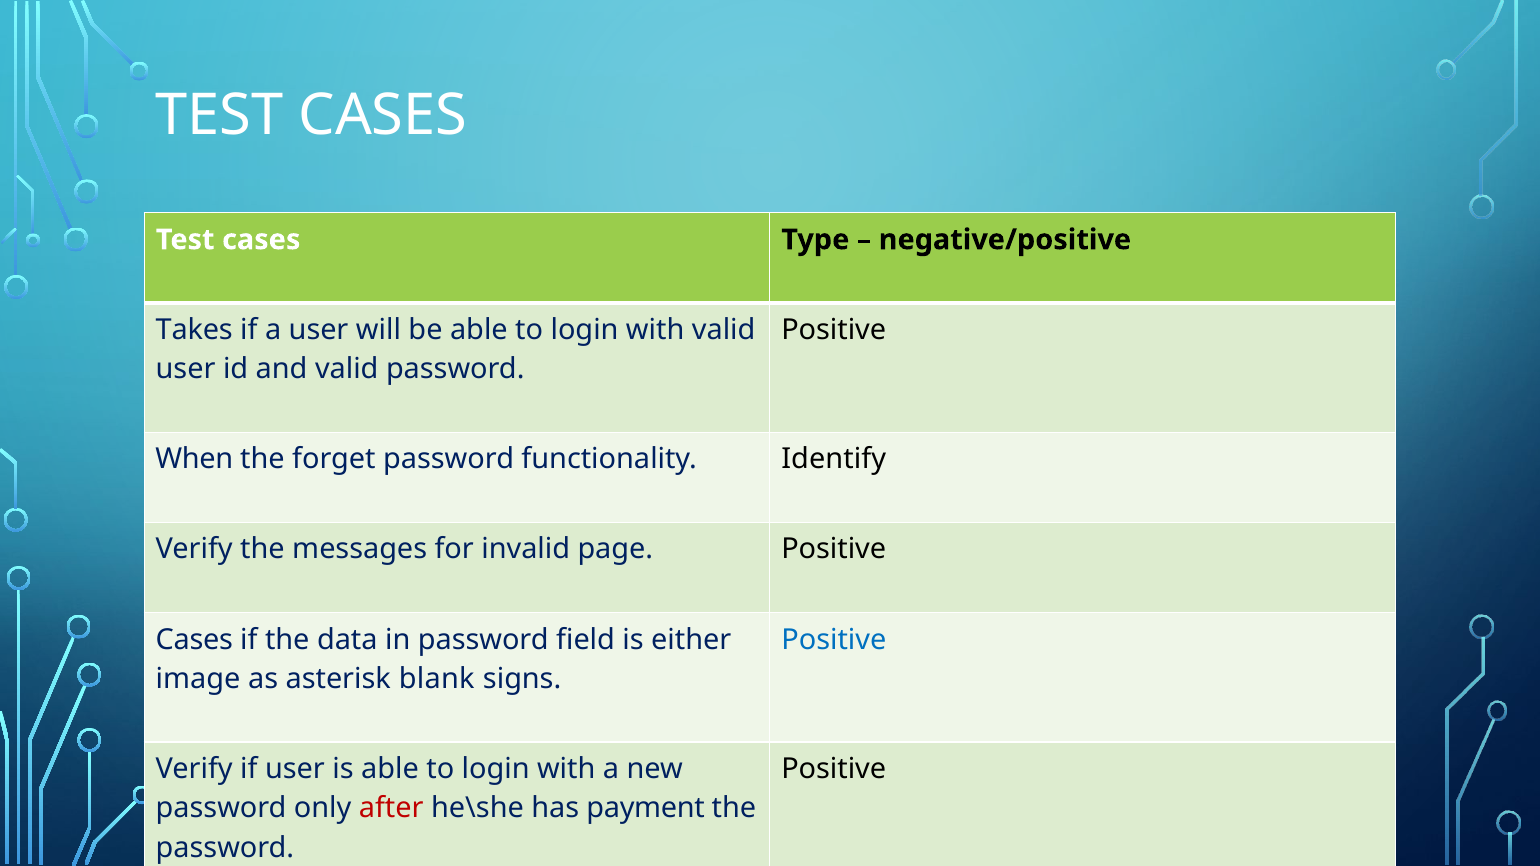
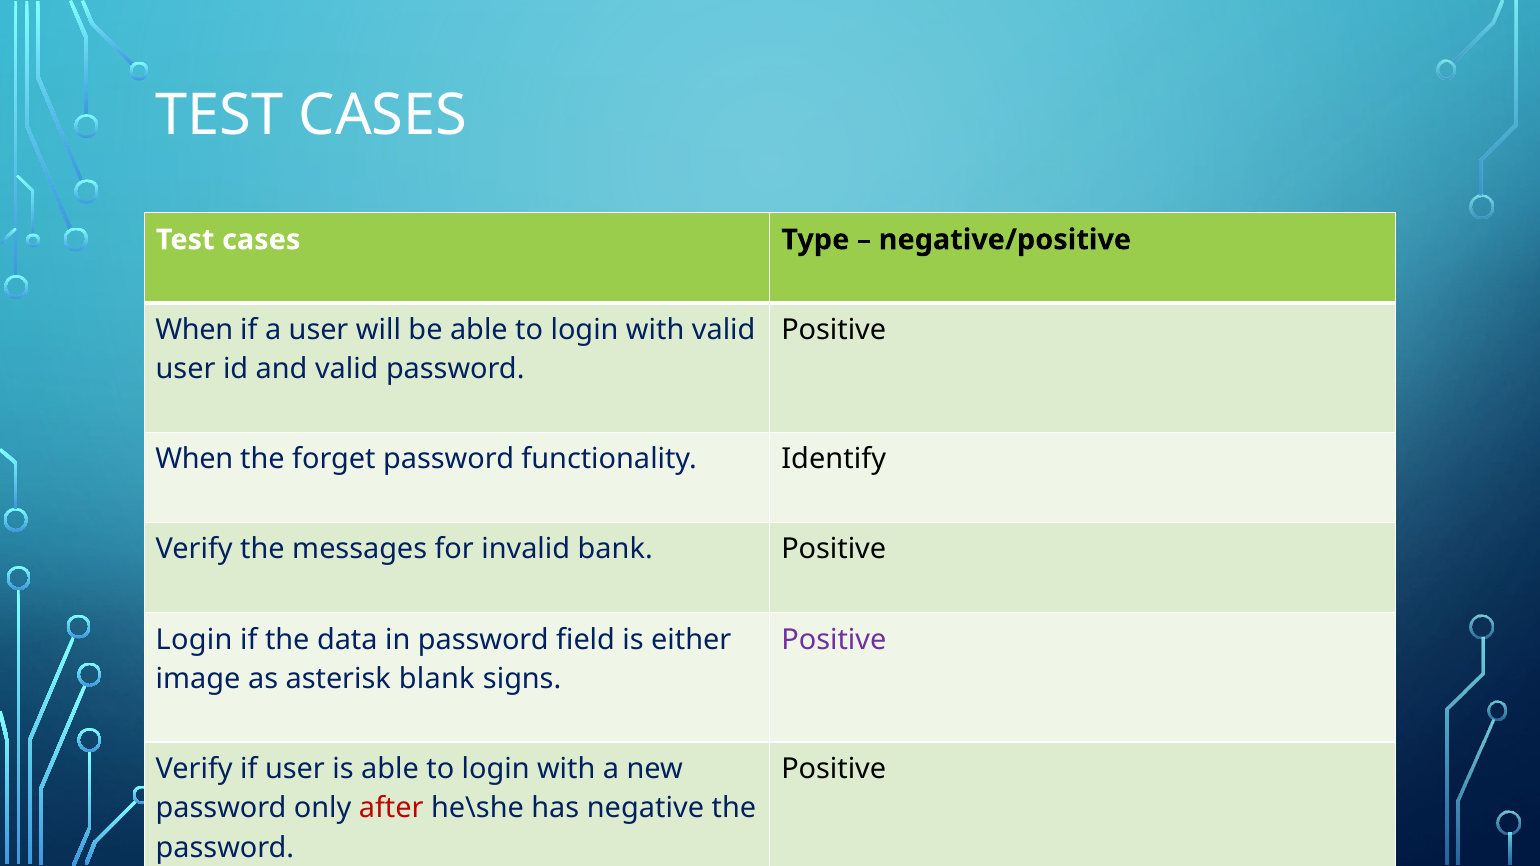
Takes at (194, 330): Takes -> When
page: page -> bank
Cases at (194, 640): Cases -> Login
Positive at (834, 640) colour: blue -> purple
payment: payment -> negative
